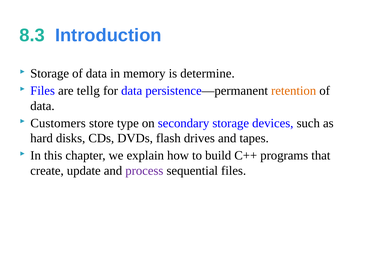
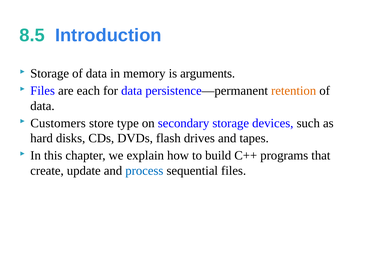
8.3: 8.3 -> 8.5
determine: determine -> arguments
tellg: tellg -> each
process colour: purple -> blue
